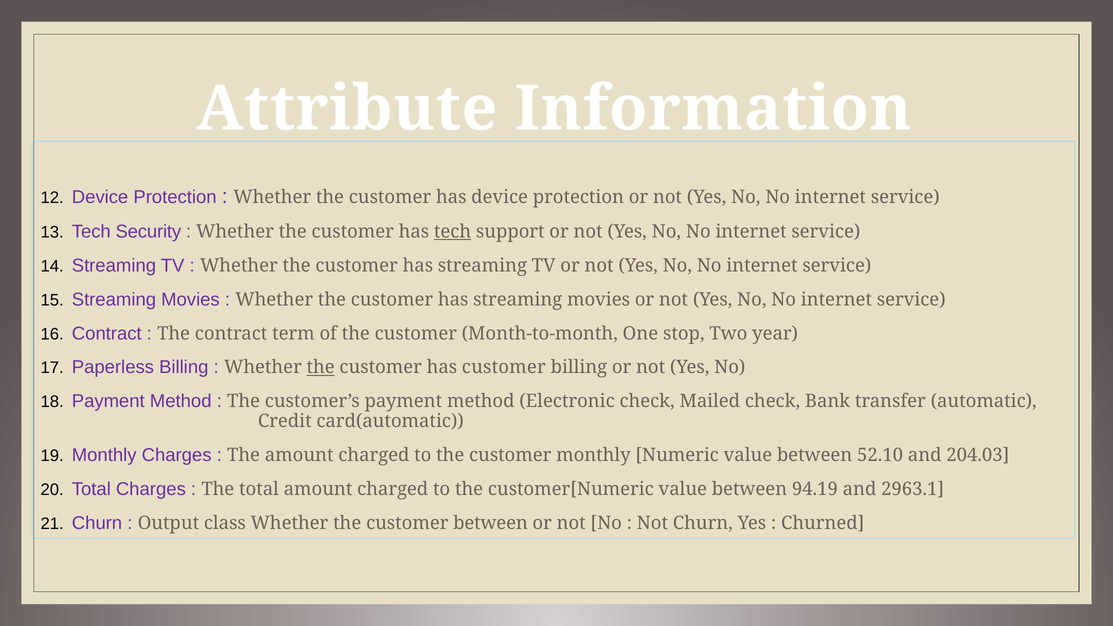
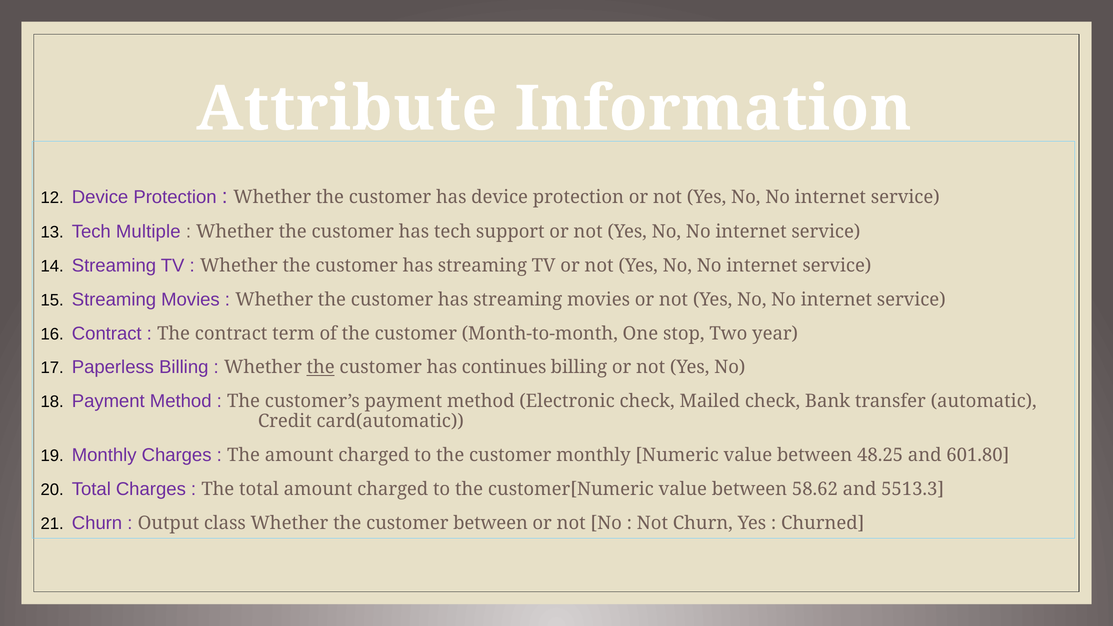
Security: Security -> Multiple
tech at (453, 232) underline: present -> none
has customer: customer -> continues
52.10: 52.10 -> 48.25
204.03: 204.03 -> 601.80
94.19: 94.19 -> 58.62
2963.1: 2963.1 -> 5513.3
